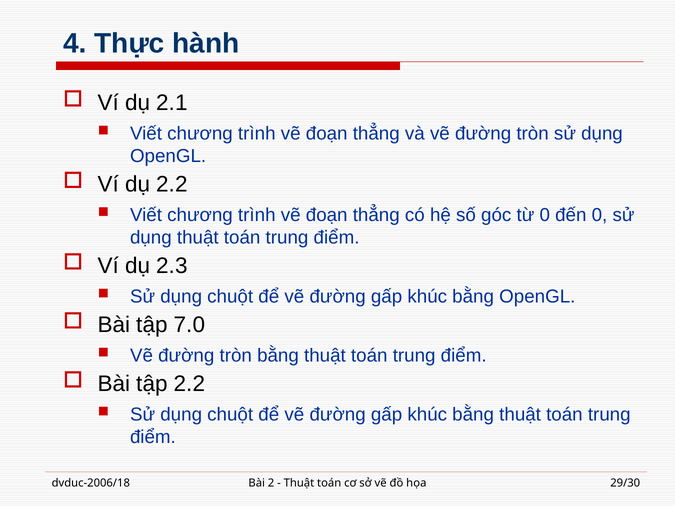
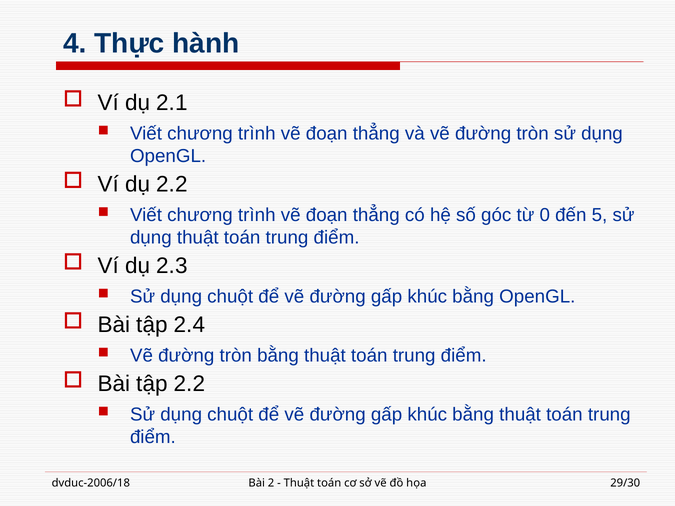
đến 0: 0 -> 5
7.0: 7.0 -> 2.4
